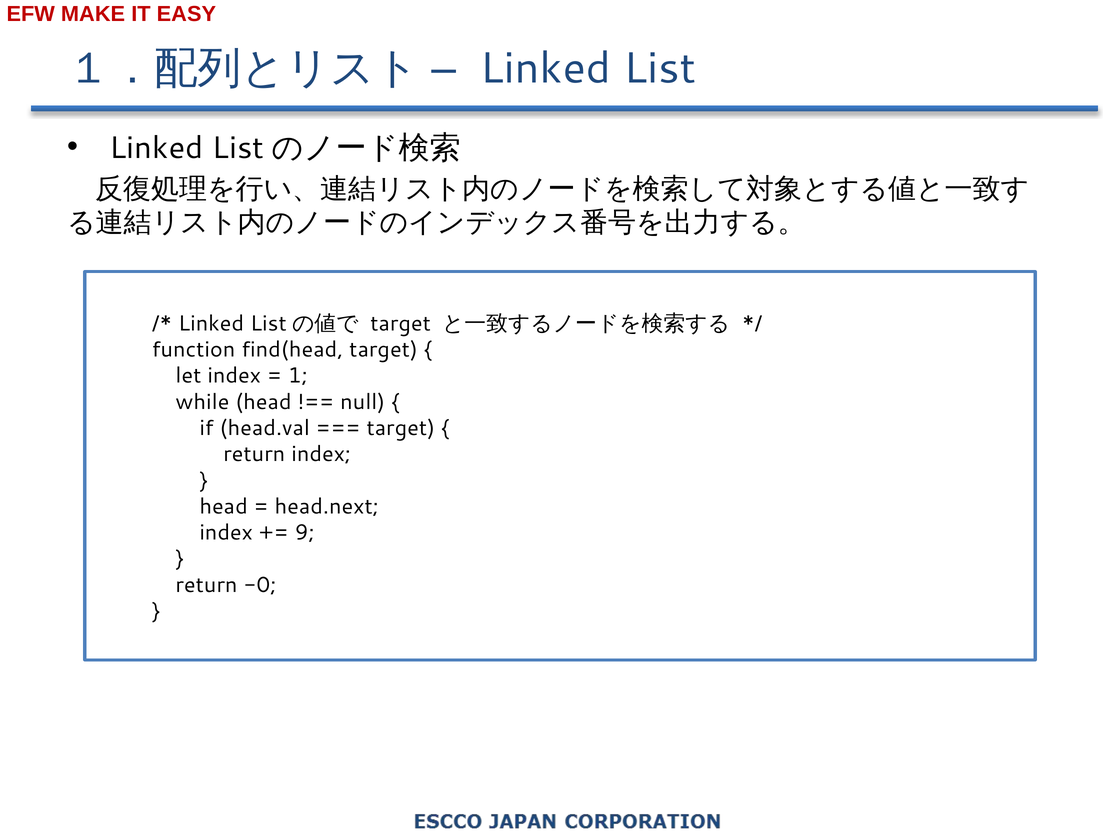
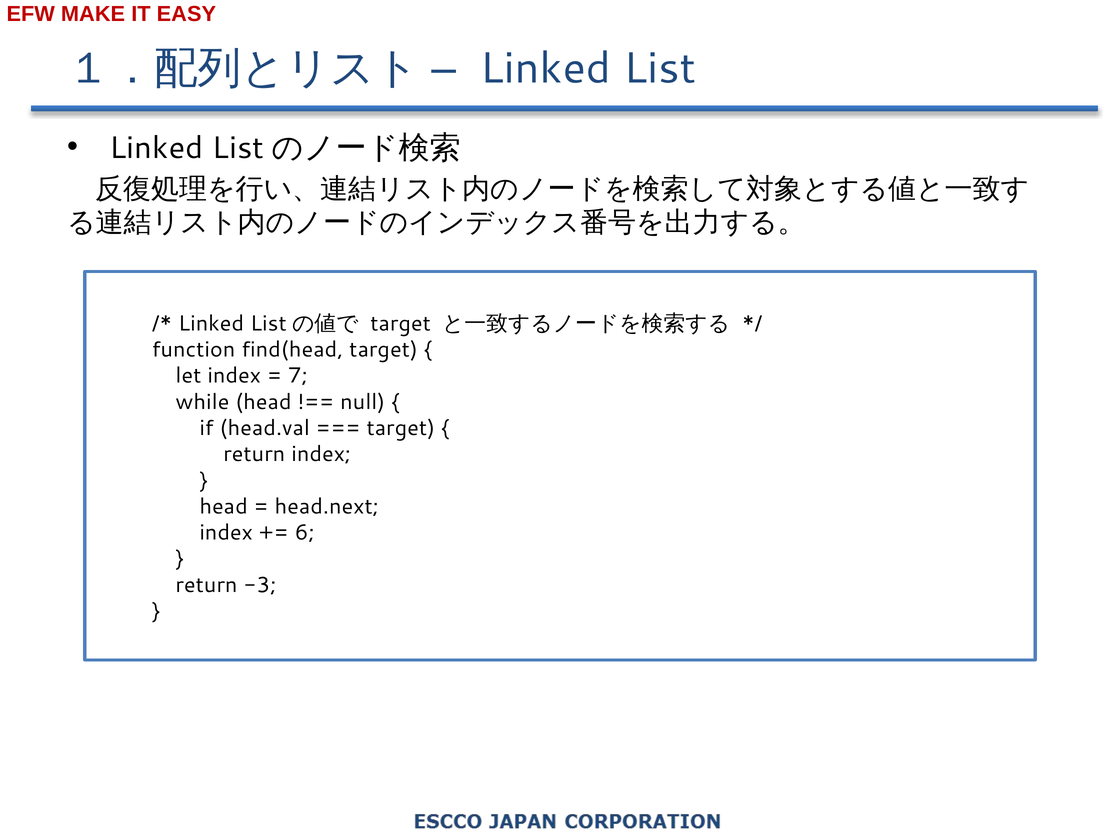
1: 1 -> 7
9: 9 -> 6
-0: -0 -> -3
